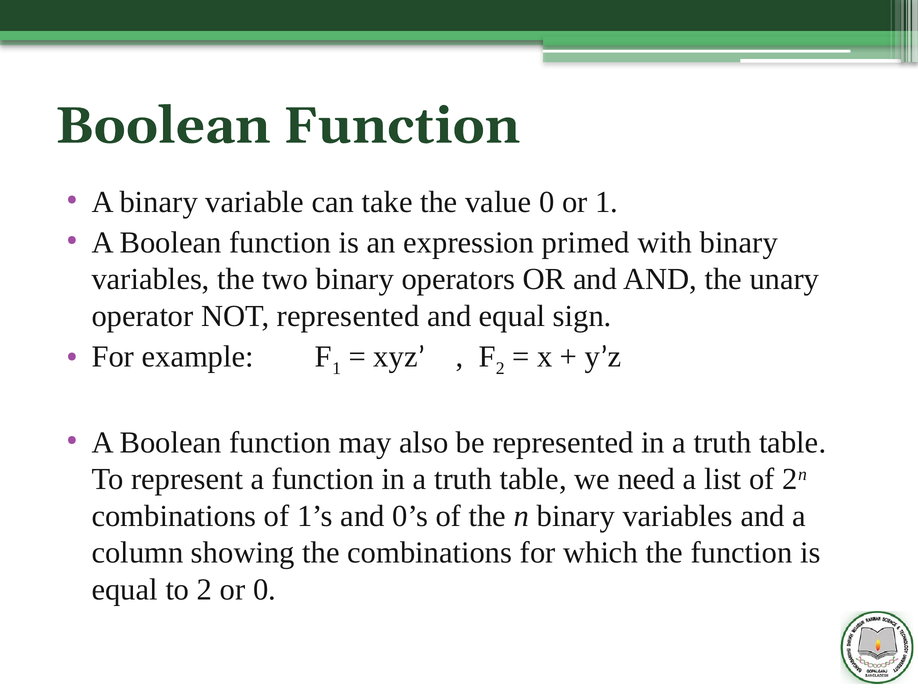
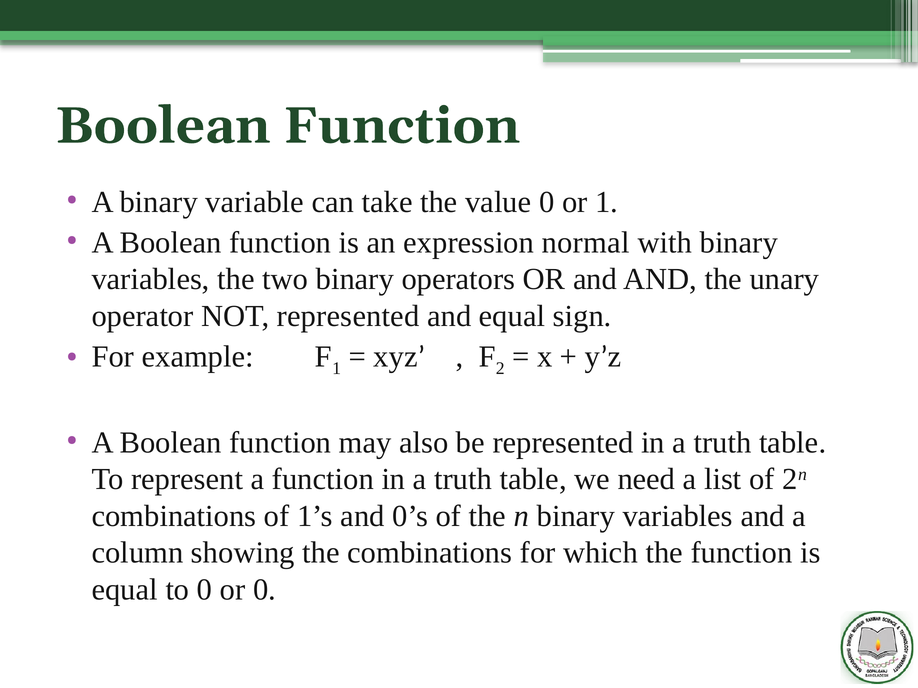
primed: primed -> normal
to 2: 2 -> 0
